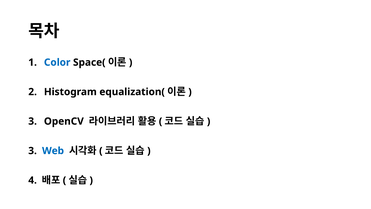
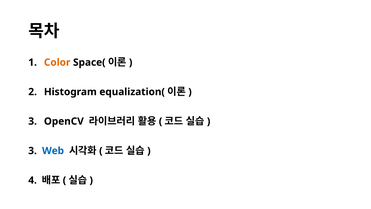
Color colour: blue -> orange
